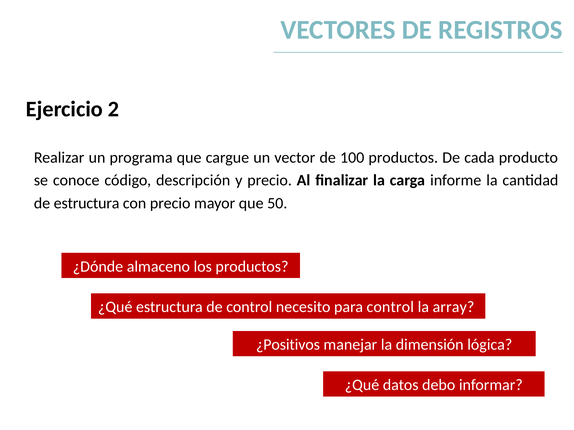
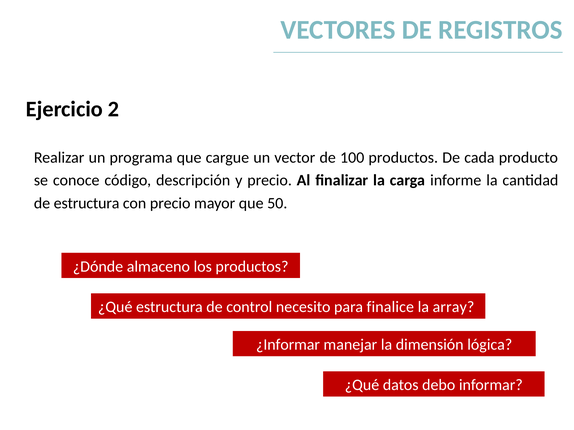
para control: control -> finalice
¿Positivos: ¿Positivos -> ¿Informar
